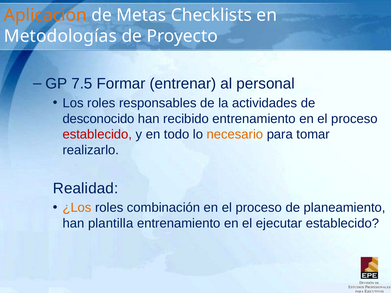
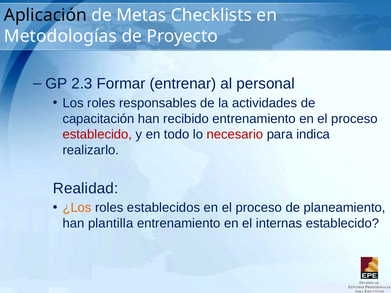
Aplicación colour: orange -> black
7.5: 7.5 -> 2.3
desconocido: desconocido -> capacitación
necesario colour: orange -> red
tomar: tomar -> indica
combinación: combinación -> establecidos
ejecutar: ejecutar -> internas
